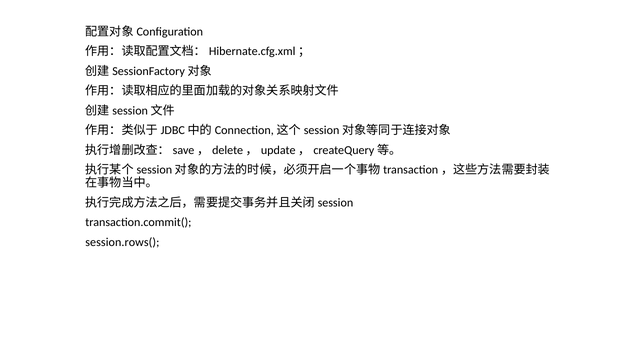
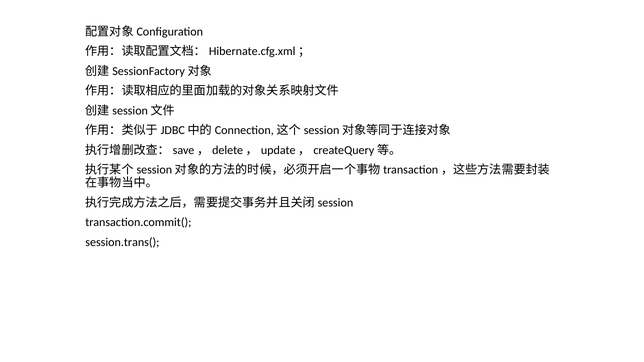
session.rows(: session.rows( -> session.trans(
